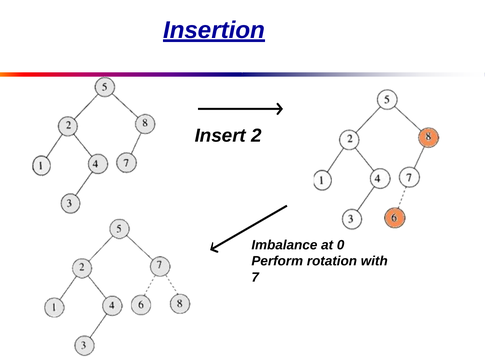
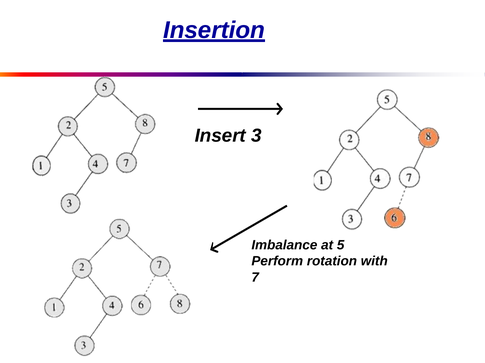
2: 2 -> 3
0: 0 -> 5
